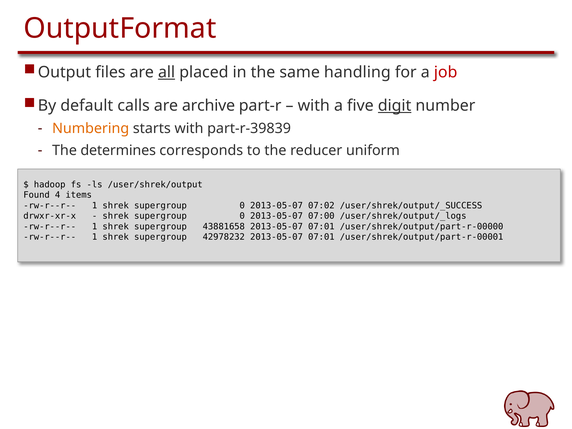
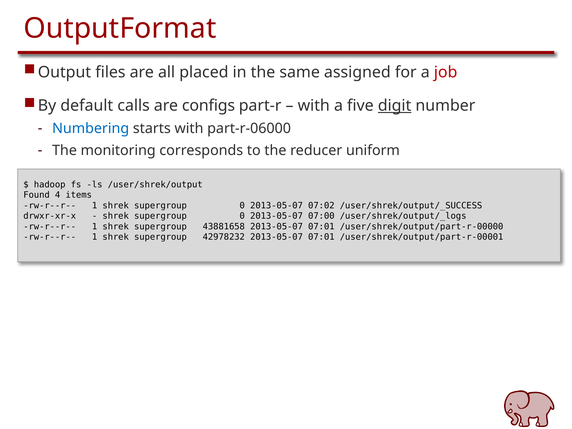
all underline: present -> none
handling: handling -> assigned
archive: archive -> configs
Numbering colour: orange -> blue
part-r-39839: part-r-39839 -> part-r-06000
determines: determines -> monitoring
